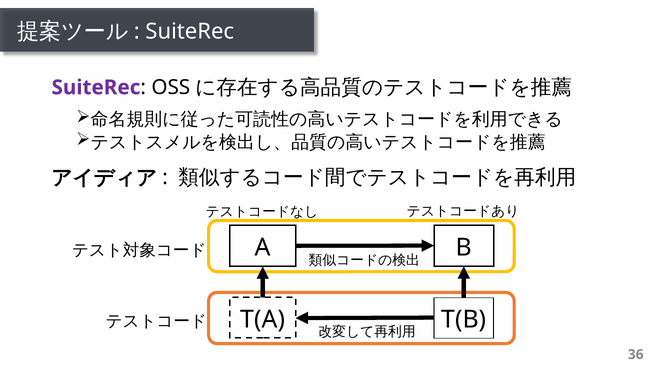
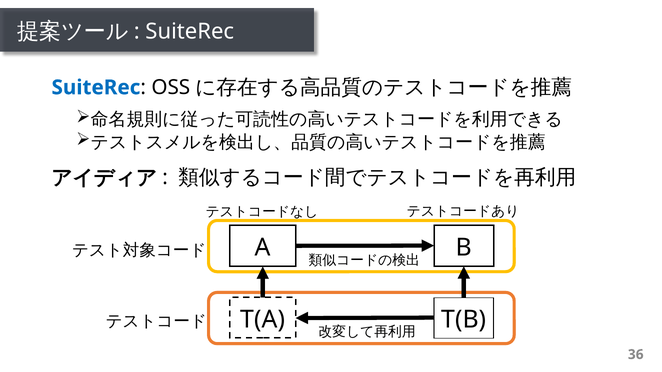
SuiteRec at (96, 88) colour: purple -> blue
